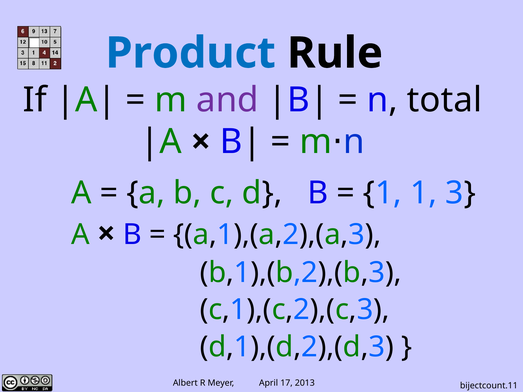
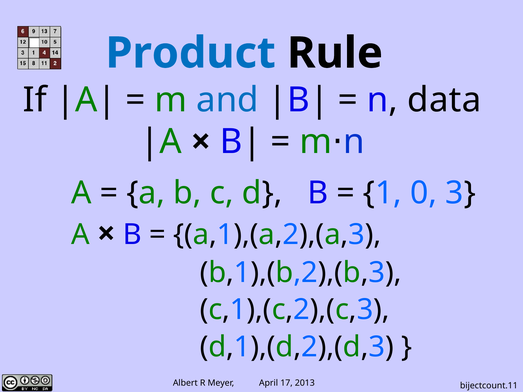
and colour: purple -> blue
total: total -> data
1 1: 1 -> 0
